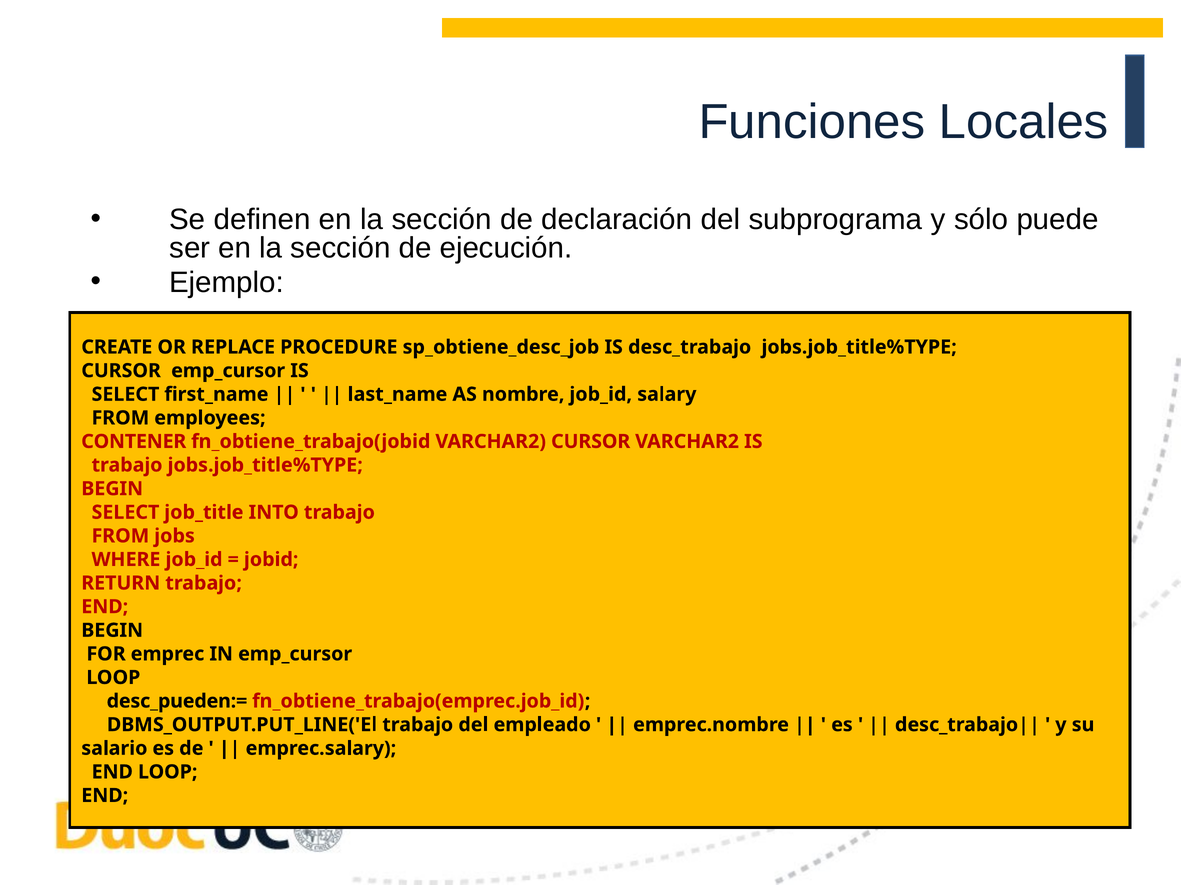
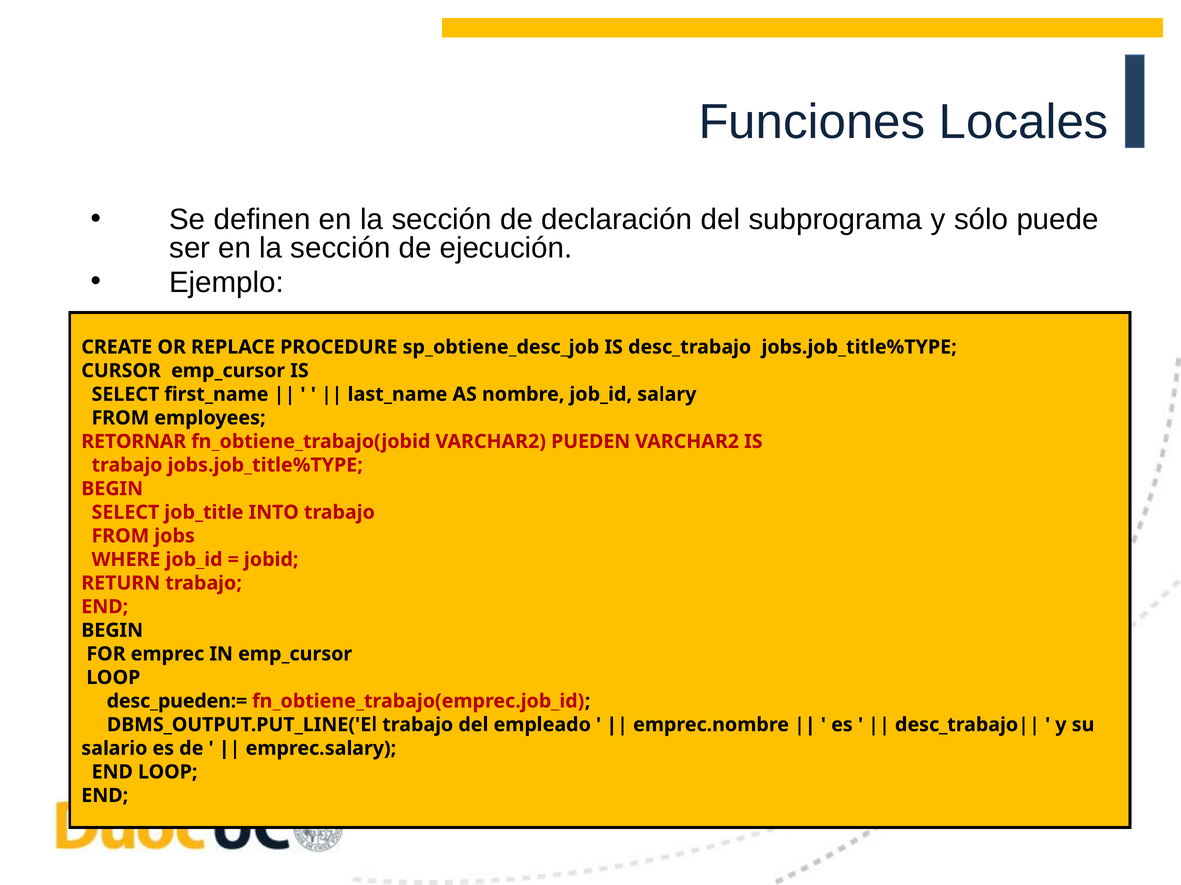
CONTENER: CONTENER -> RETORNAR
VARCHAR2 CURSOR: CURSOR -> PUEDEN
